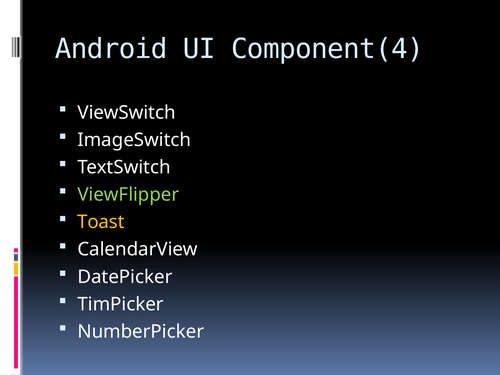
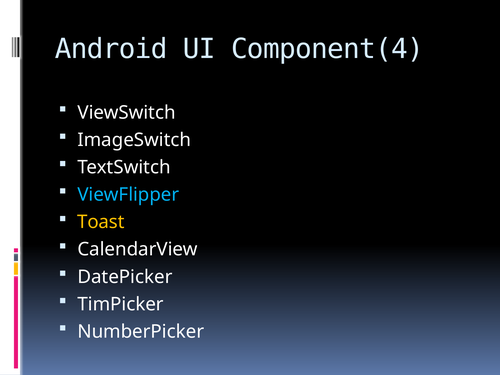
ViewFlipper colour: light green -> light blue
